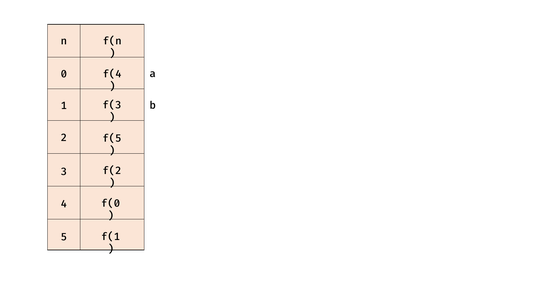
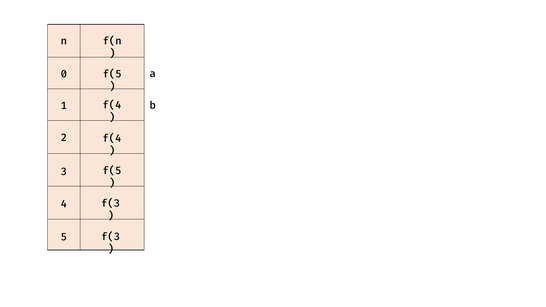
f(4 at (112, 74): f(4 -> f(5
f(3 at (112, 105): f(3 -> f(4
f(5 at (112, 138): f(5 -> f(4
f(2 at (112, 171): f(2 -> f(5
f(0 at (111, 203): f(0 -> f(3
f(1 at (111, 237): f(1 -> f(3
